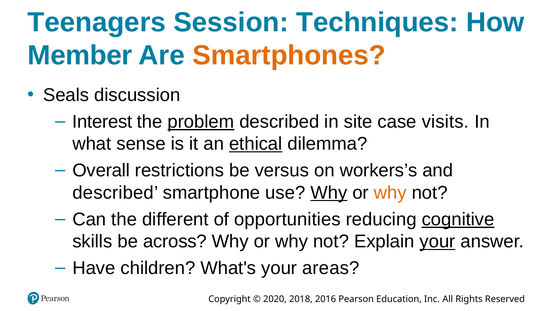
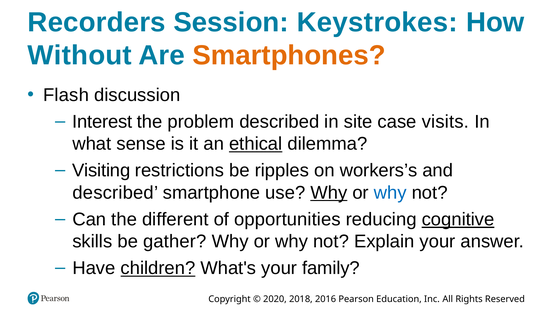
Teenagers: Teenagers -> Recorders
Techniques: Techniques -> Keystrokes
Member: Member -> Without
Seals: Seals -> Flash
problem underline: present -> none
Overall: Overall -> Visiting
versus: versus -> ripples
why at (390, 193) colour: orange -> blue
across: across -> gather
your at (438, 242) underline: present -> none
children underline: none -> present
areas: areas -> family
